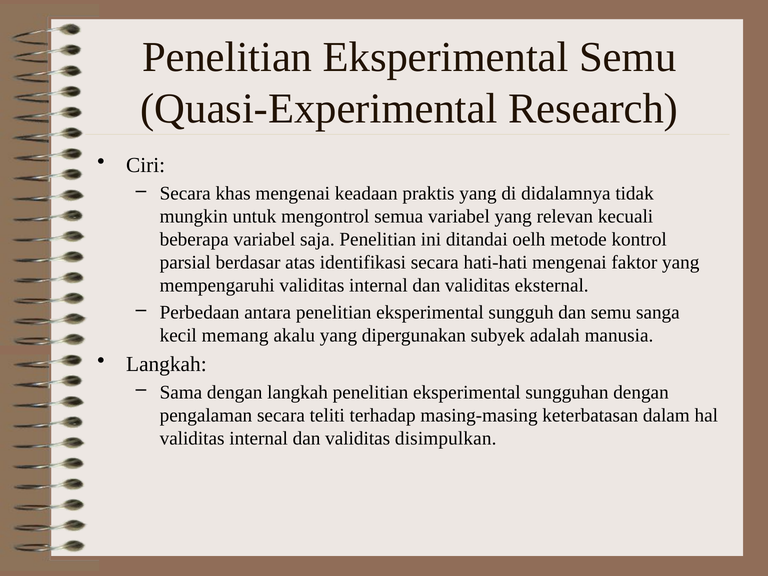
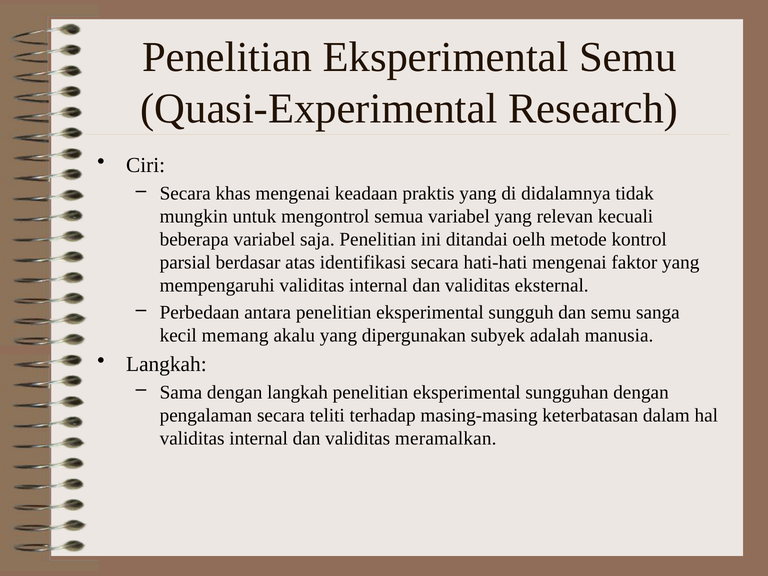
disimpulkan: disimpulkan -> meramalkan
